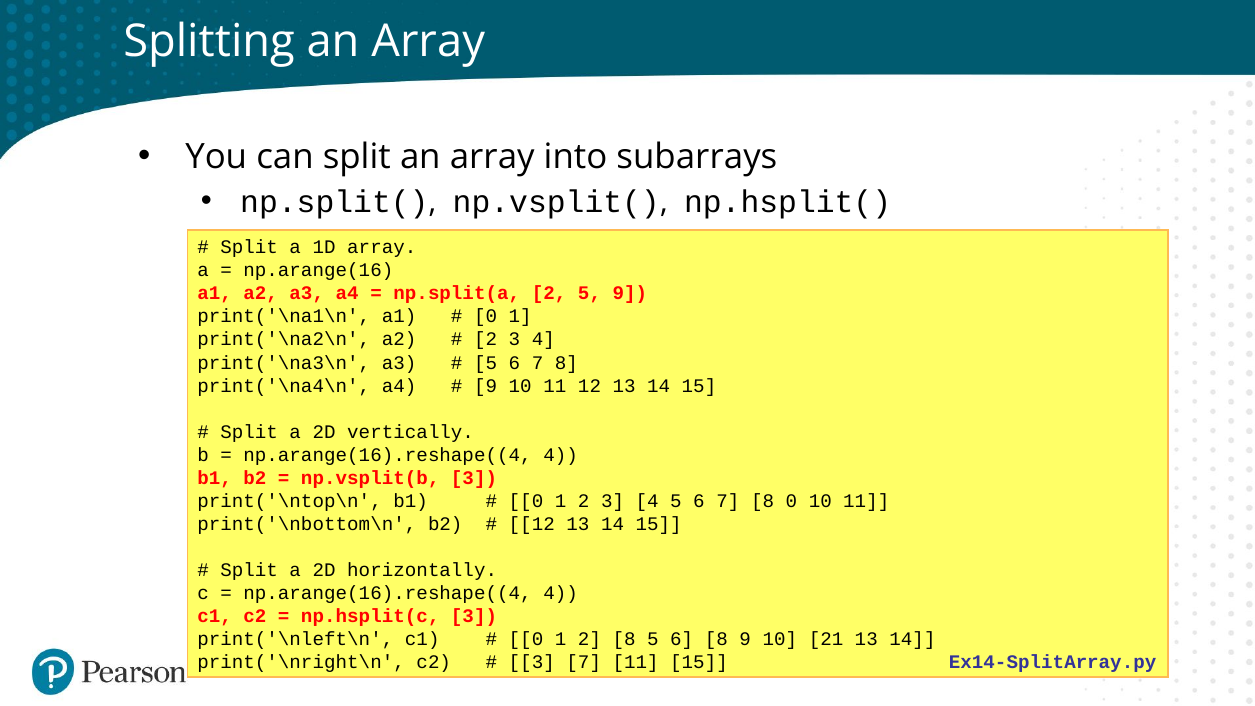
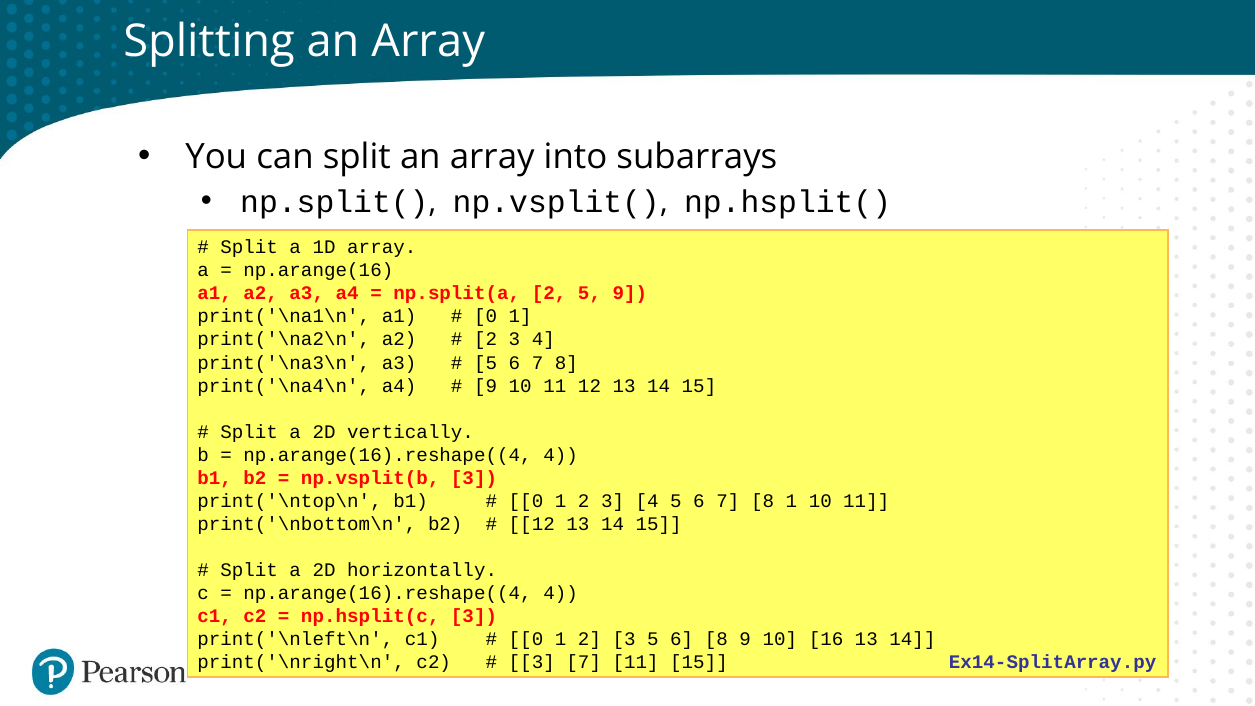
8 0: 0 -> 1
8 at (624, 639): 8 -> 3
21: 21 -> 16
